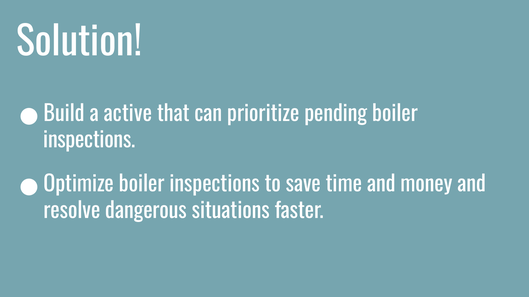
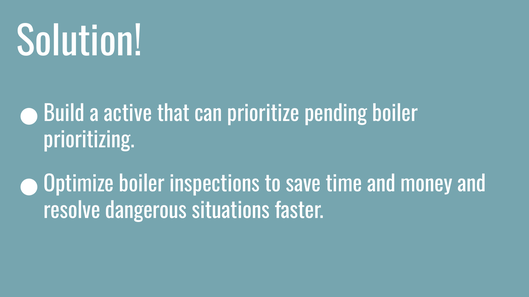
inspections at (89, 140): inspections -> prioritizing
